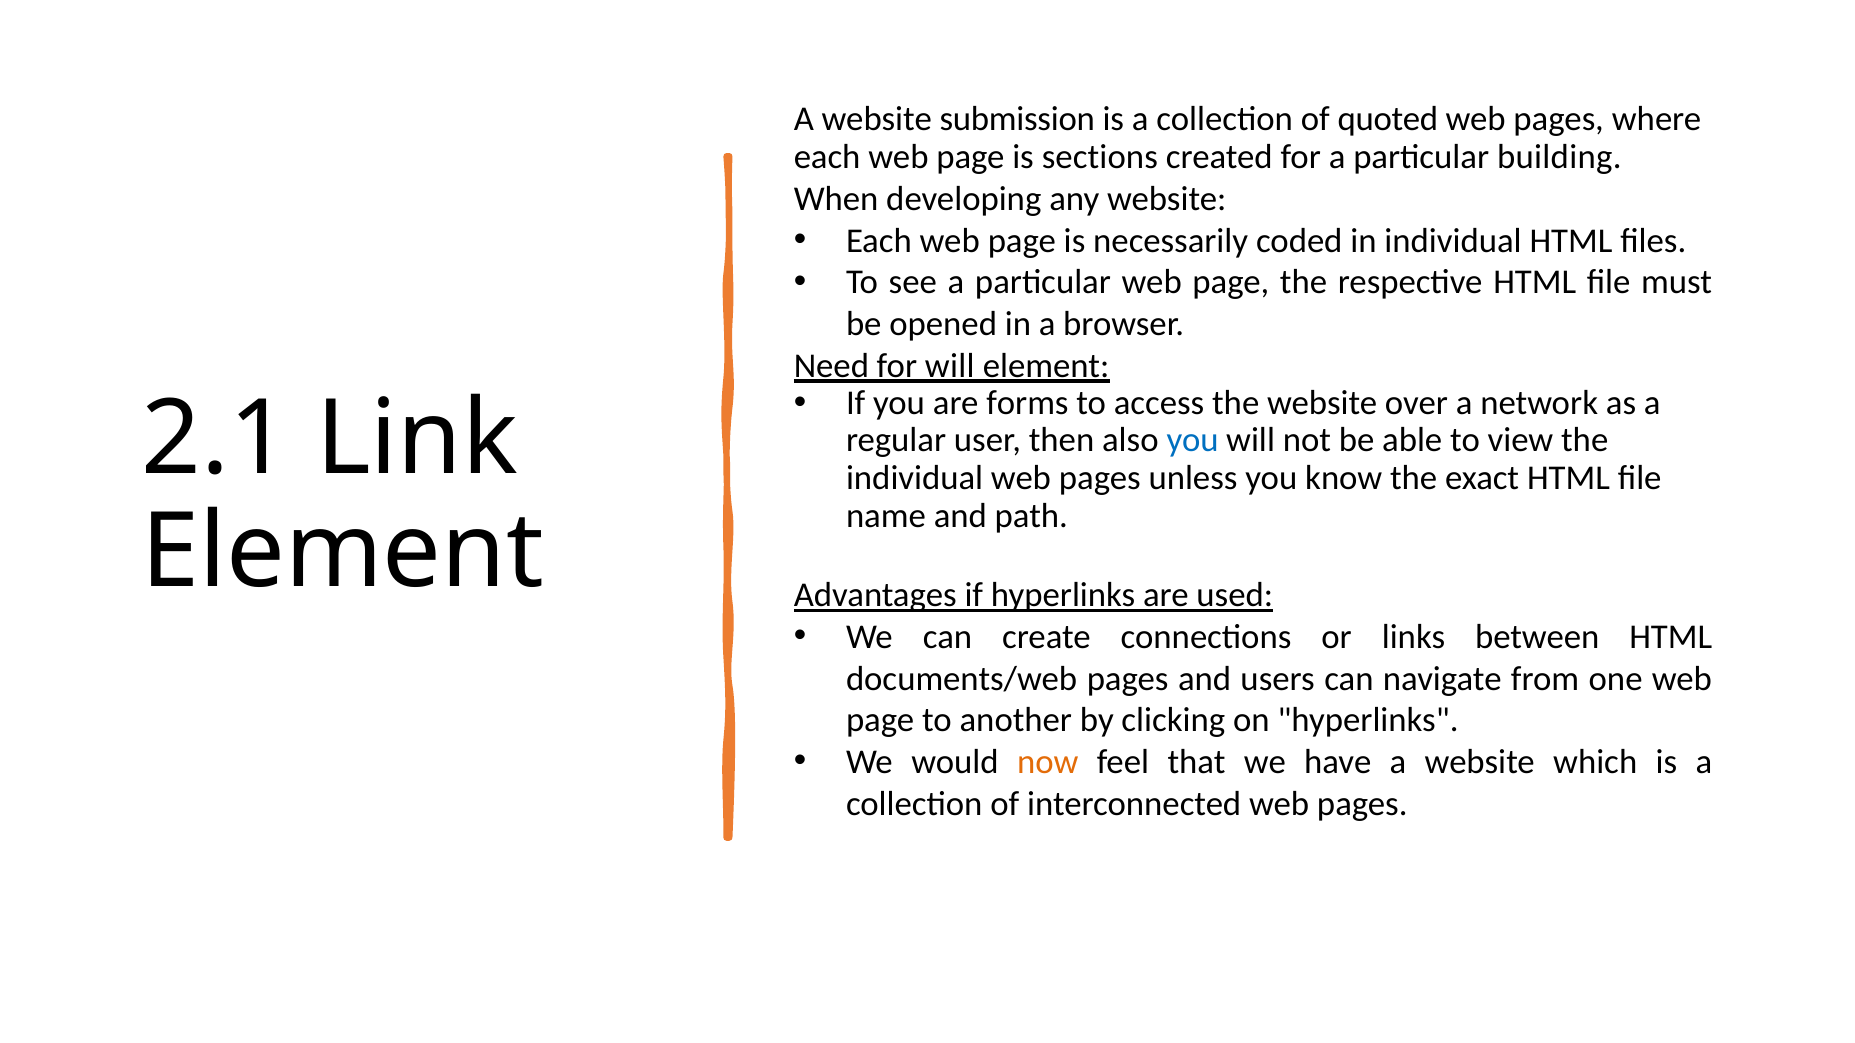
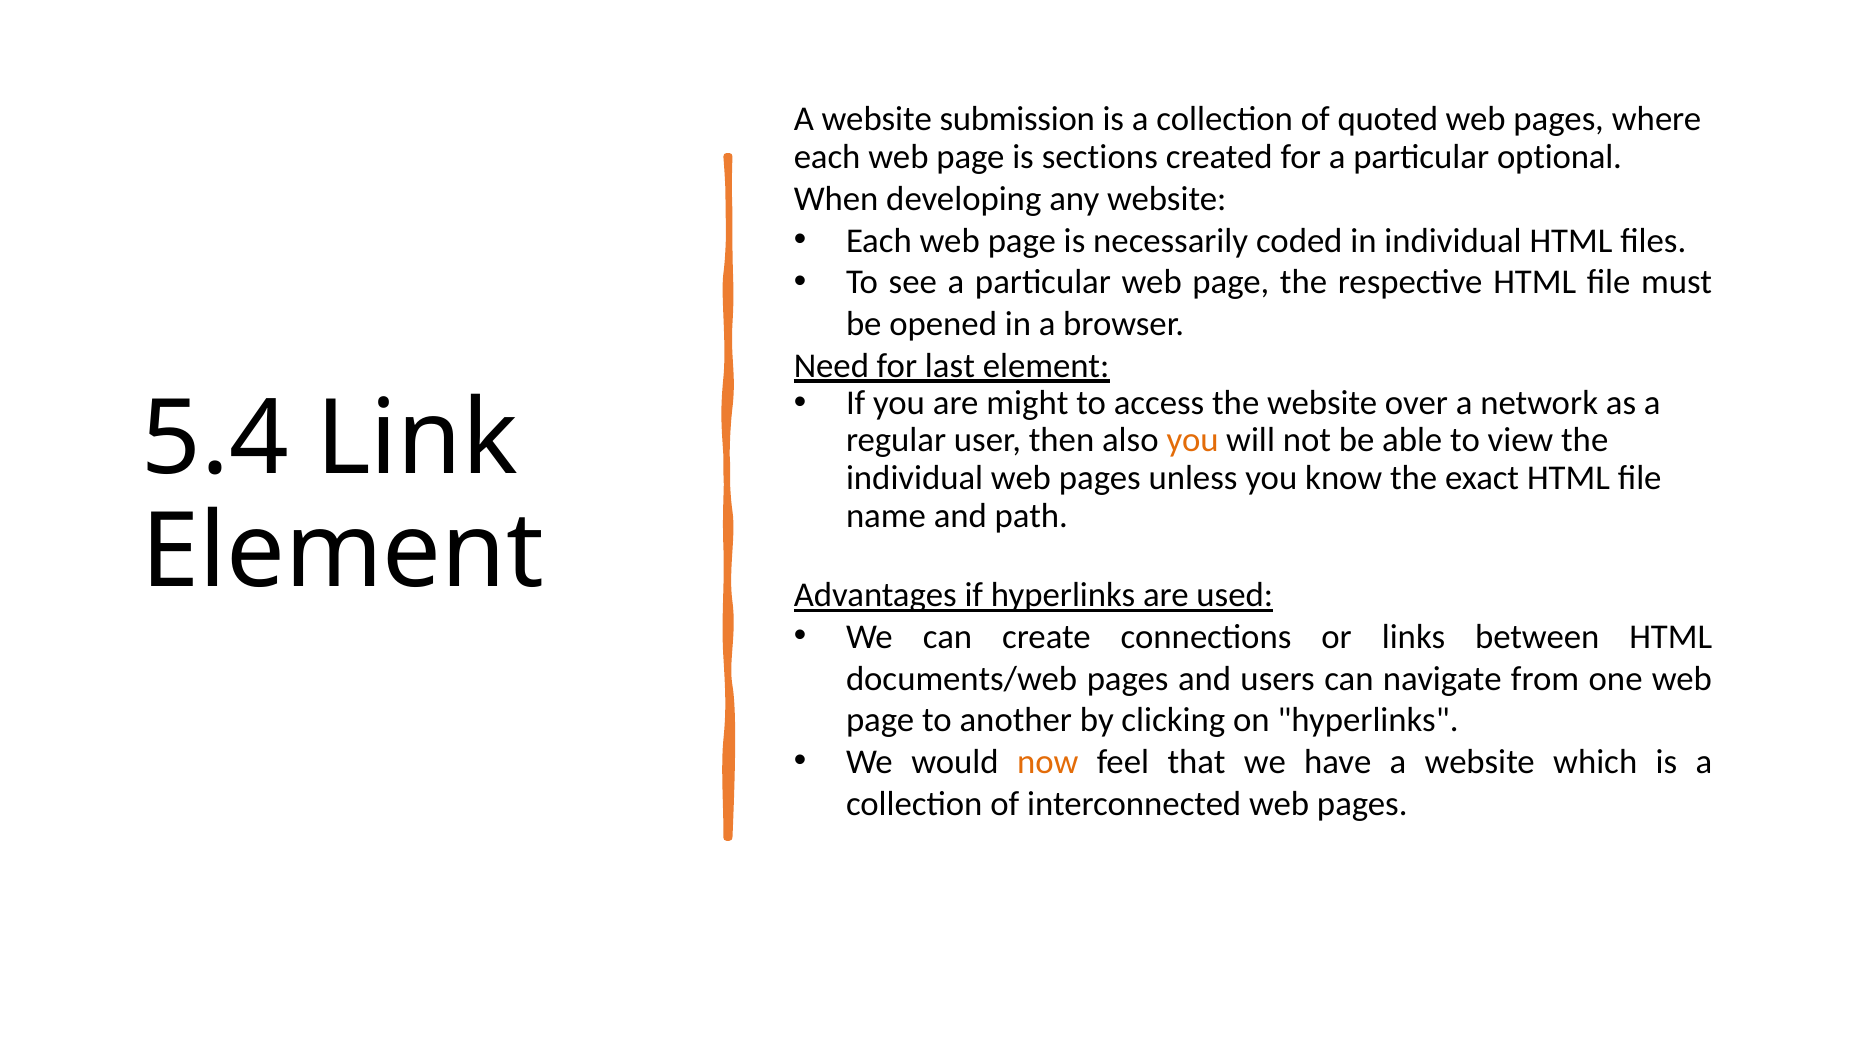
building: building -> optional
for will: will -> last
forms: forms -> might
2.1: 2.1 -> 5.4
you at (1193, 441) colour: blue -> orange
